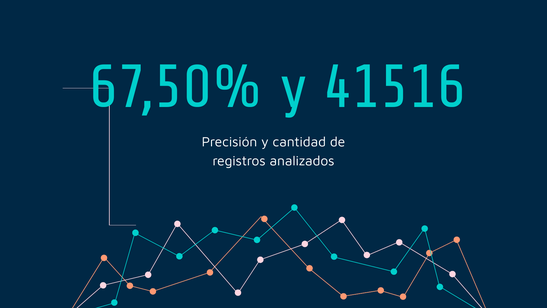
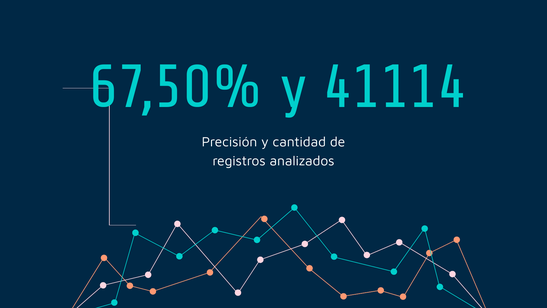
41516: 41516 -> 41114
